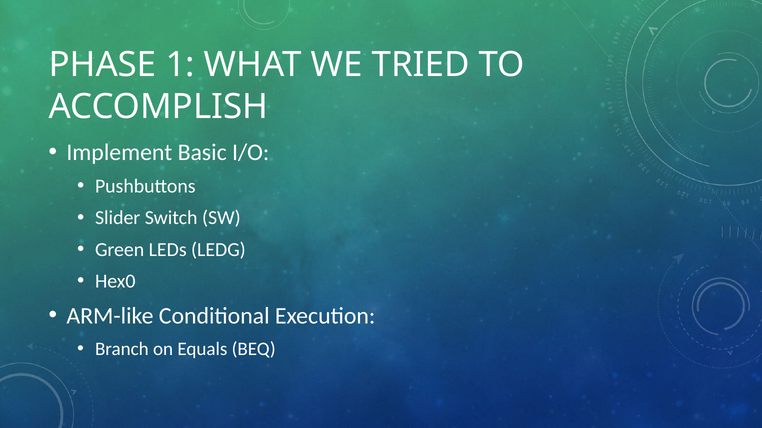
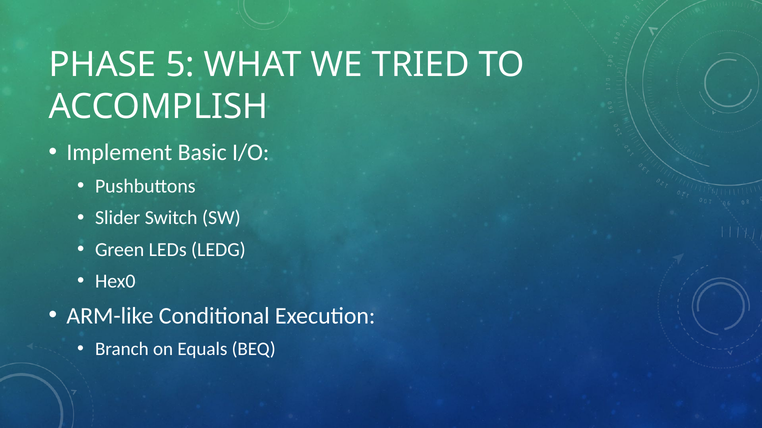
1: 1 -> 5
